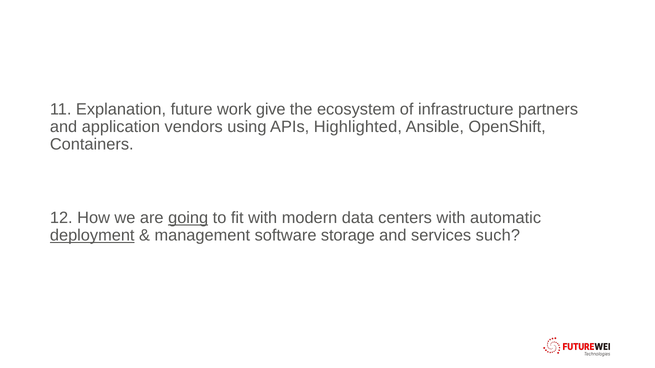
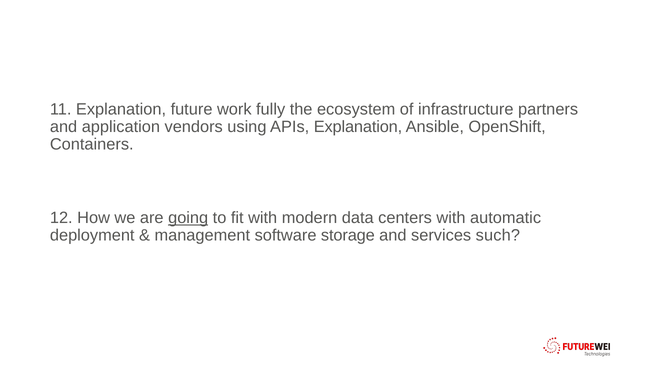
give: give -> fully
APIs Highlighted: Highlighted -> Explanation
deployment underline: present -> none
